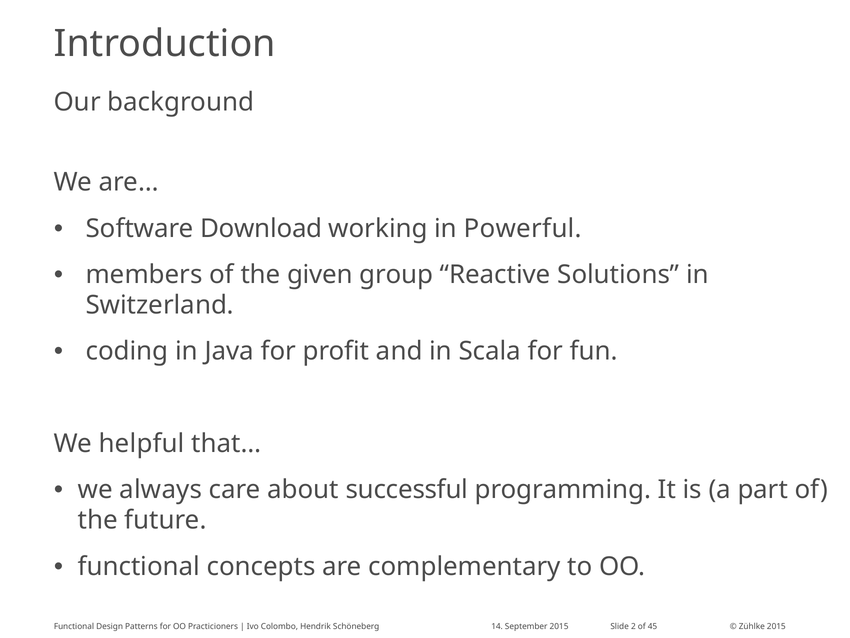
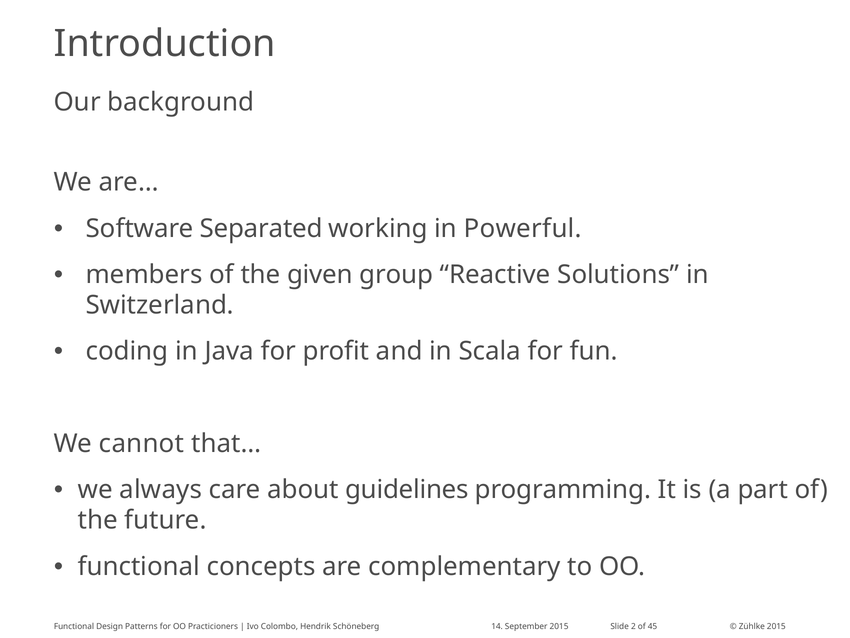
Download: Download -> Separated
helpful: helpful -> cannot
successful: successful -> guidelines
